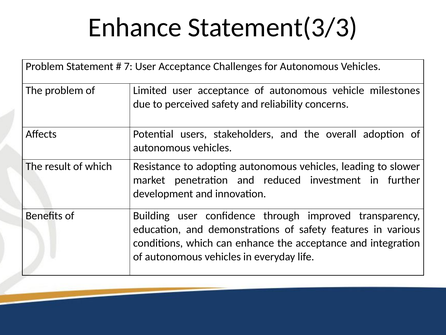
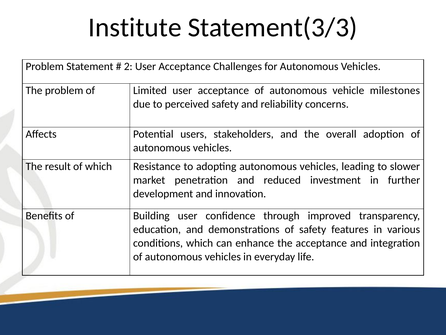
Enhance at (135, 28): Enhance -> Institute
7: 7 -> 2
